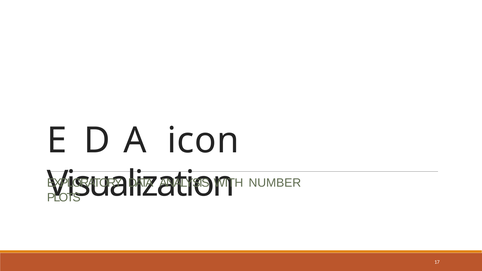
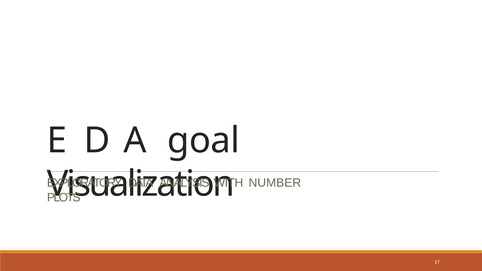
icon: icon -> goal
